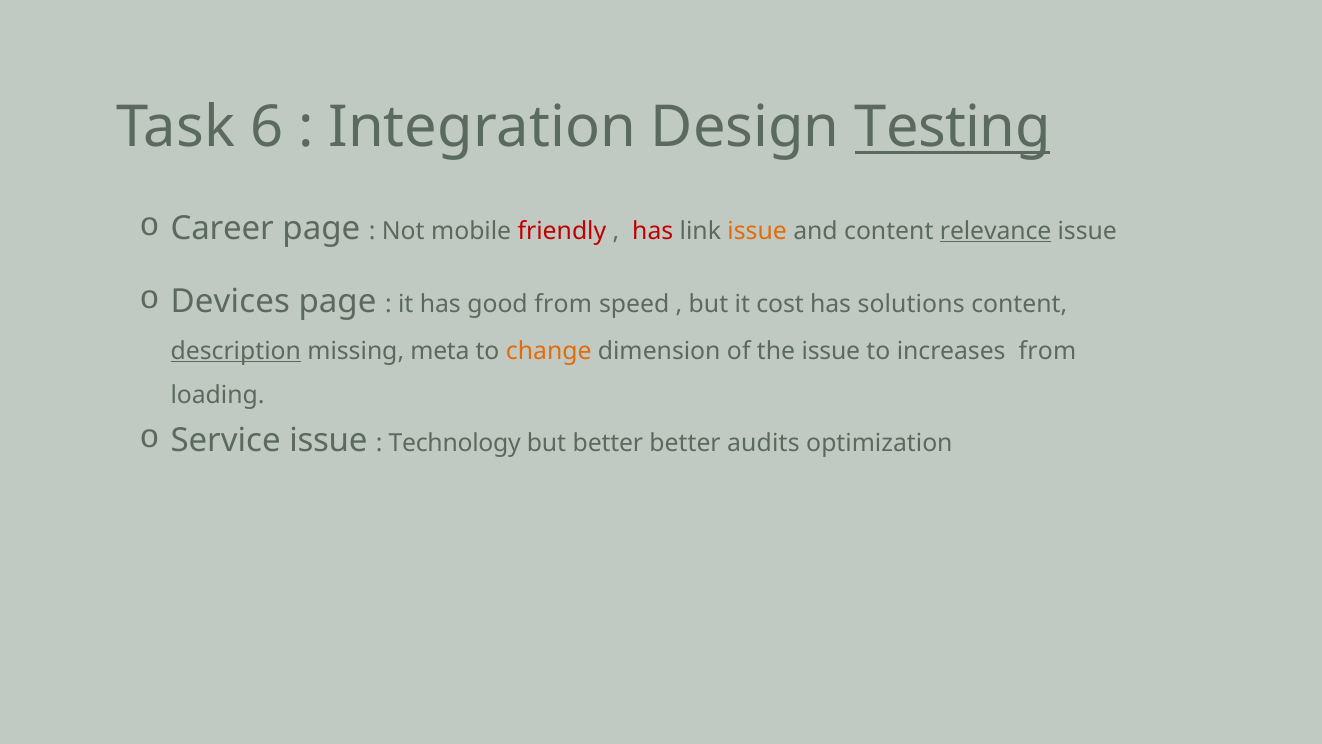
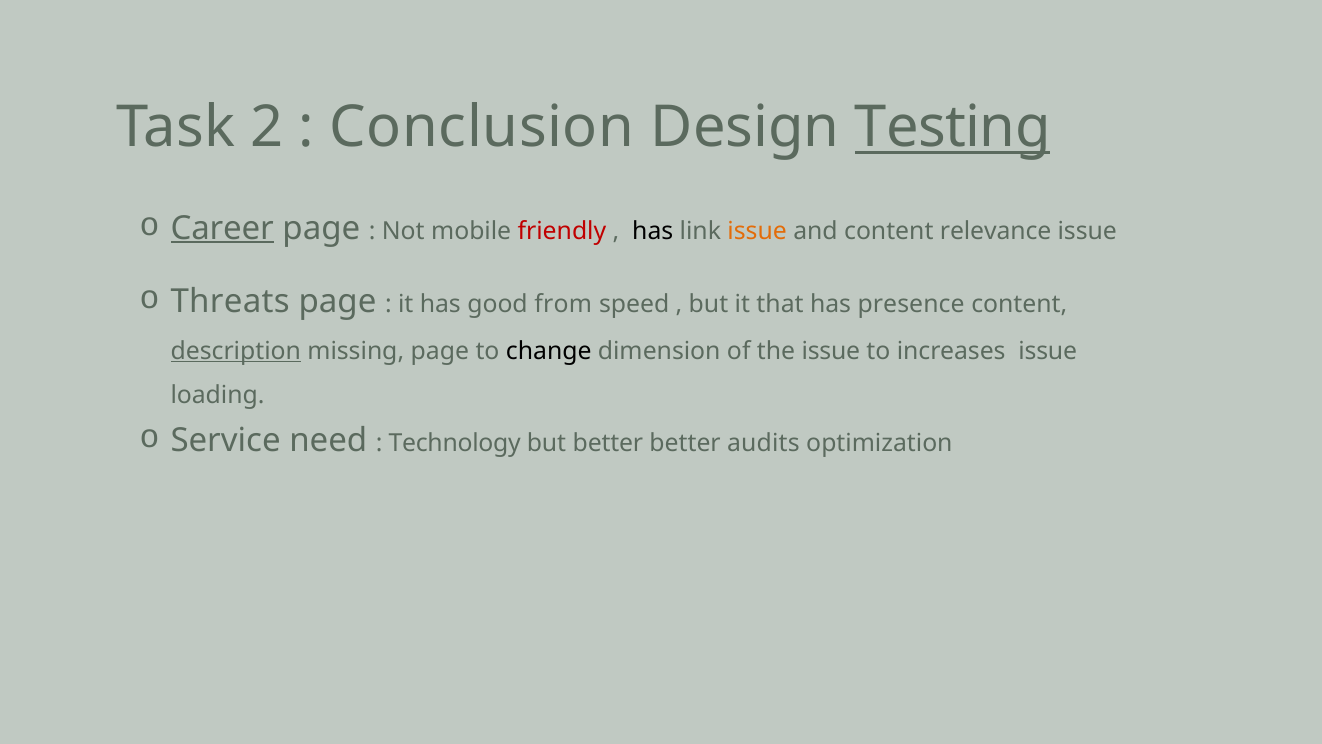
6: 6 -> 2
Integration: Integration -> Conclusion
Career underline: none -> present
has at (653, 231) colour: red -> black
relevance underline: present -> none
Devices: Devices -> Threats
cost: cost -> that
solutions: solutions -> presence
missing meta: meta -> page
change colour: orange -> black
increases from: from -> issue
Service issue: issue -> need
